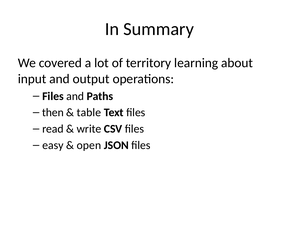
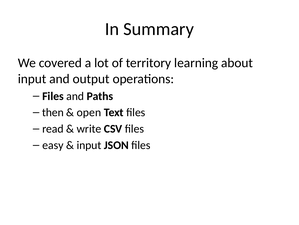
table: table -> open
open at (89, 145): open -> input
